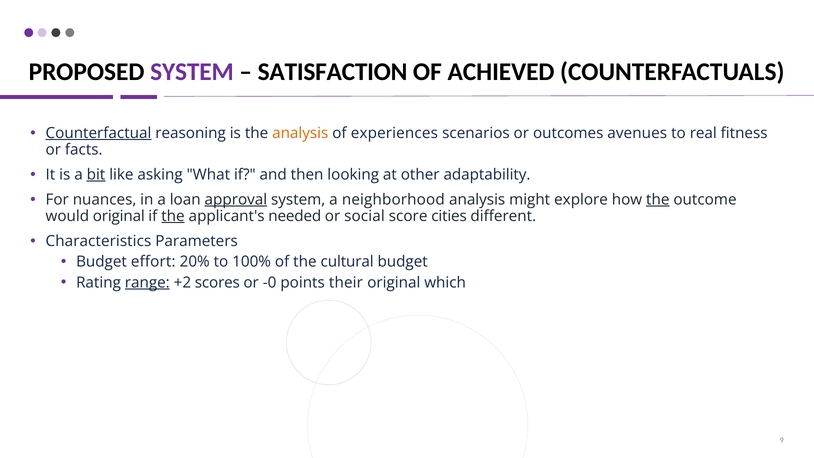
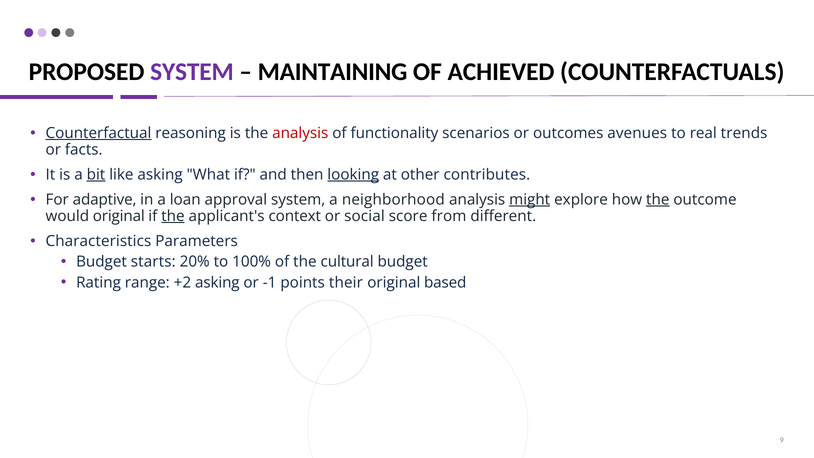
SATISFACTION: SATISFACTION -> MAINTAINING
analysis at (300, 133) colour: orange -> red
experiences: experiences -> functionality
fitness: fitness -> trends
looking underline: none -> present
adaptability: adaptability -> contributes
nuances: nuances -> adaptive
approval underline: present -> none
might underline: none -> present
needed: needed -> context
cities: cities -> from
effort: effort -> starts
range underline: present -> none
+2 scores: scores -> asking
-0: -0 -> -1
which: which -> based
